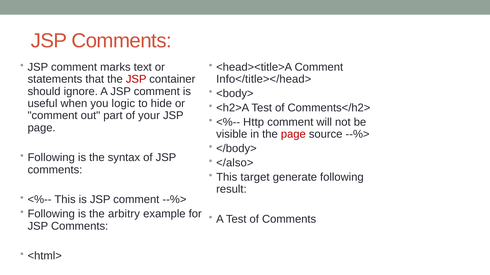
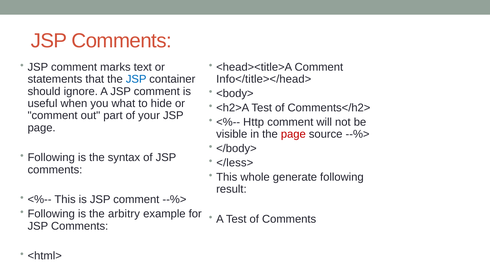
JSP at (136, 79) colour: red -> blue
logic: logic -> what
</also>: </also> -> </less>
target: target -> whole
